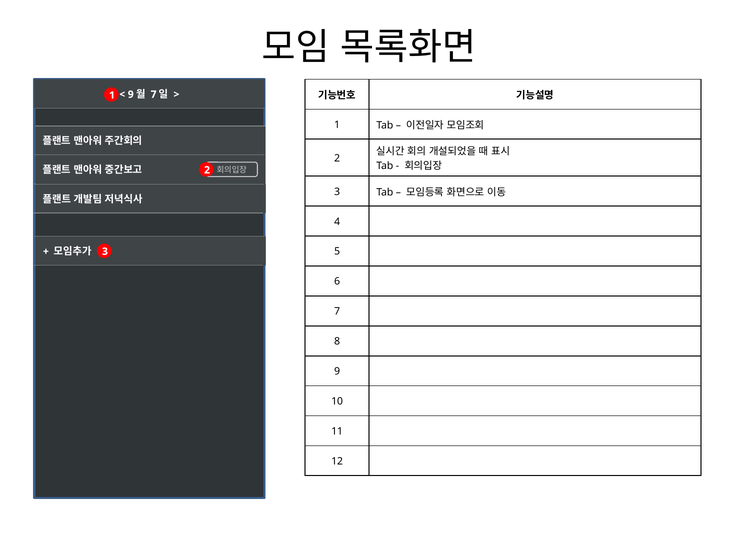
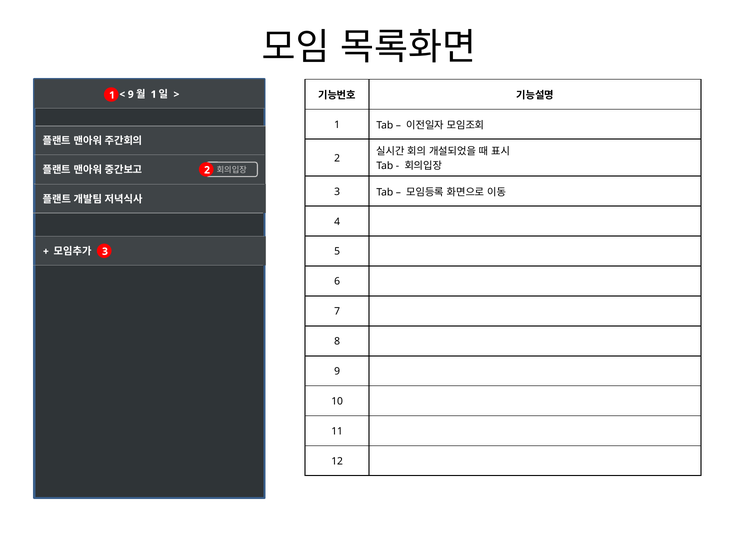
7 at (154, 94): 7 -> 1
